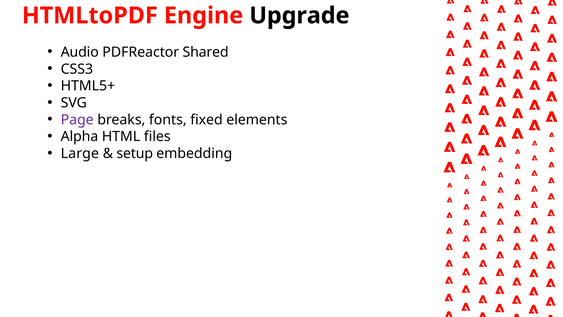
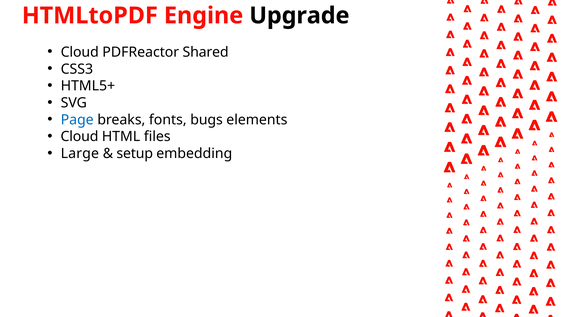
Audio at (80, 52): Audio -> Cloud
Page colour: purple -> blue
fixed: fixed -> bugs
Alpha at (79, 137): Alpha -> Cloud
